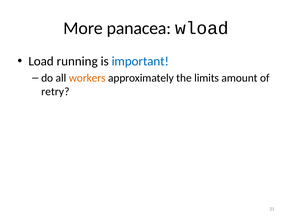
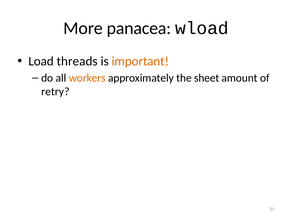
running: running -> threads
important colour: blue -> orange
limits: limits -> sheet
